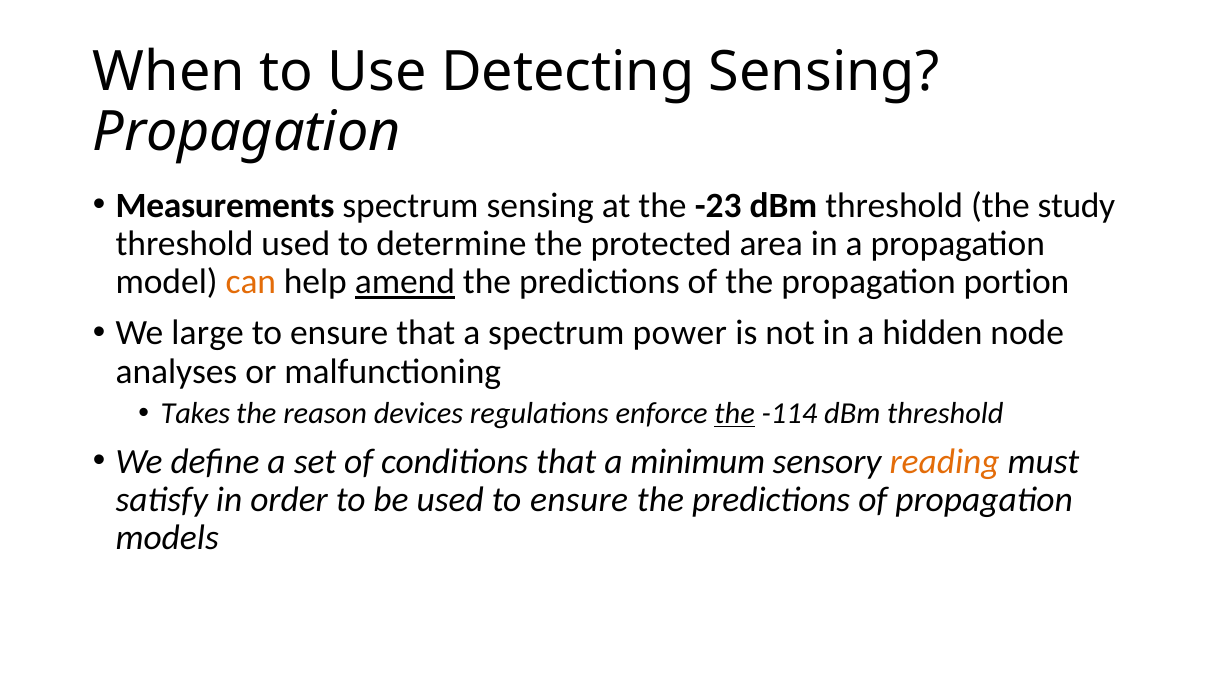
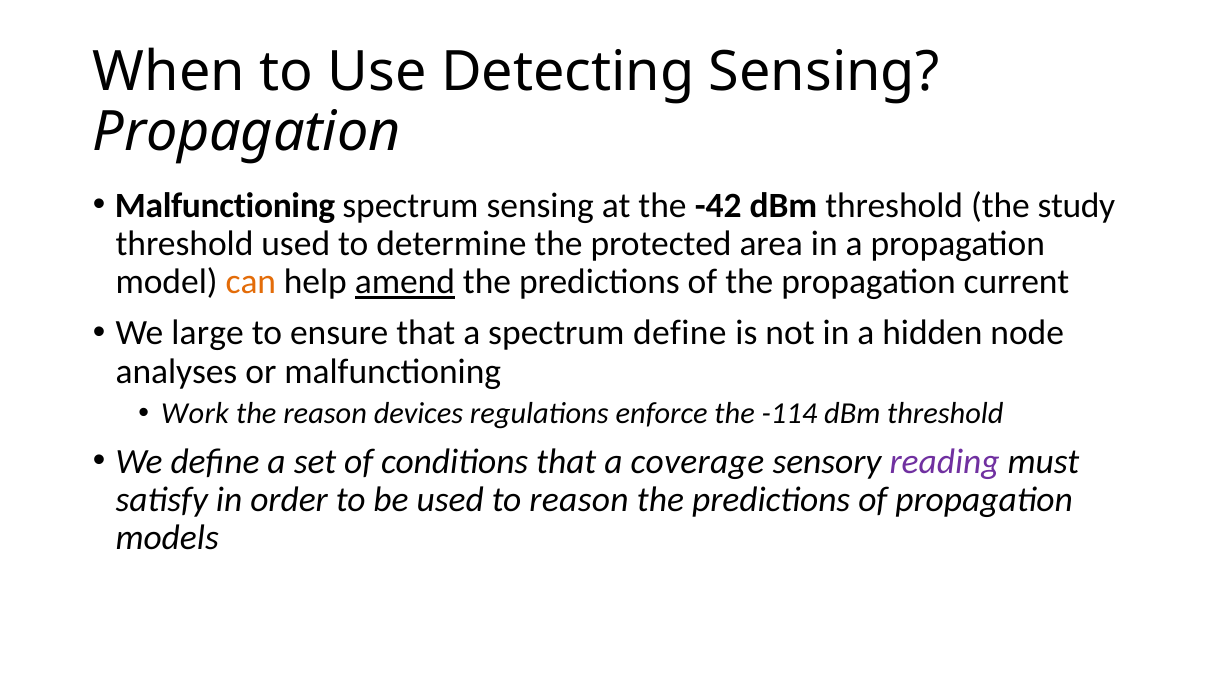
Measurements at (225, 206): Measurements -> Malfunctioning
-23: -23 -> -42
portion: portion -> current
spectrum power: power -> define
Takes: Takes -> Work
the at (735, 414) underline: present -> none
minimum: minimum -> coverage
reading colour: orange -> purple
used to ensure: ensure -> reason
